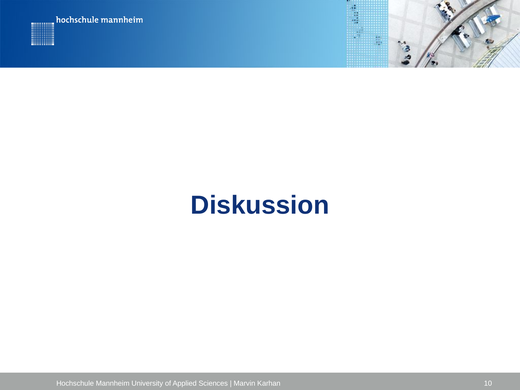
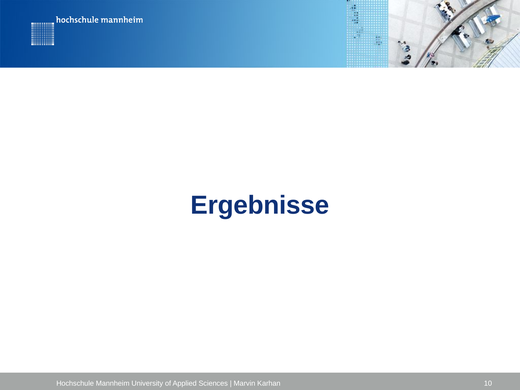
Diskussion: Diskussion -> Ergebnisse
